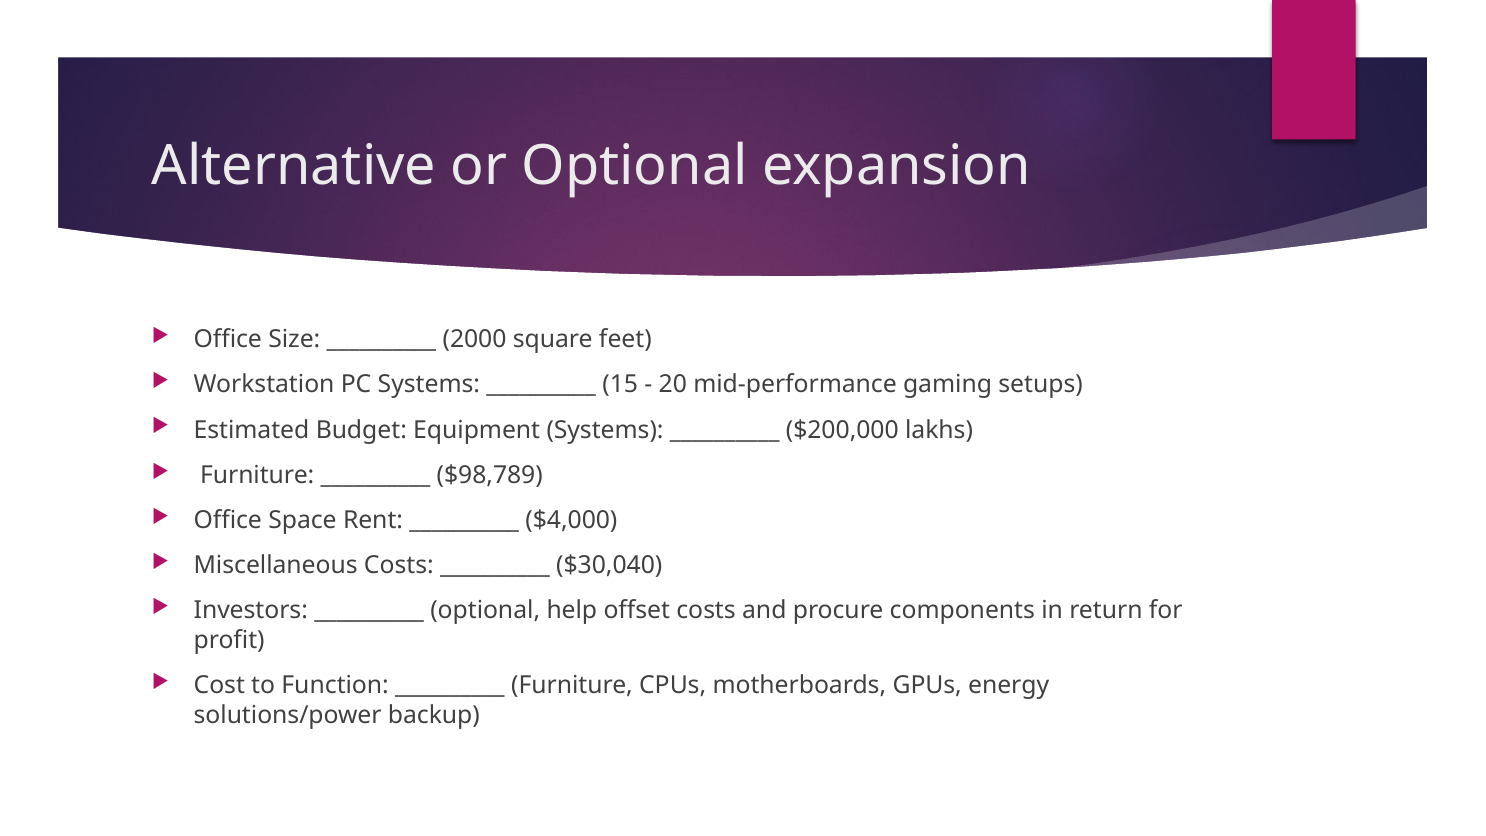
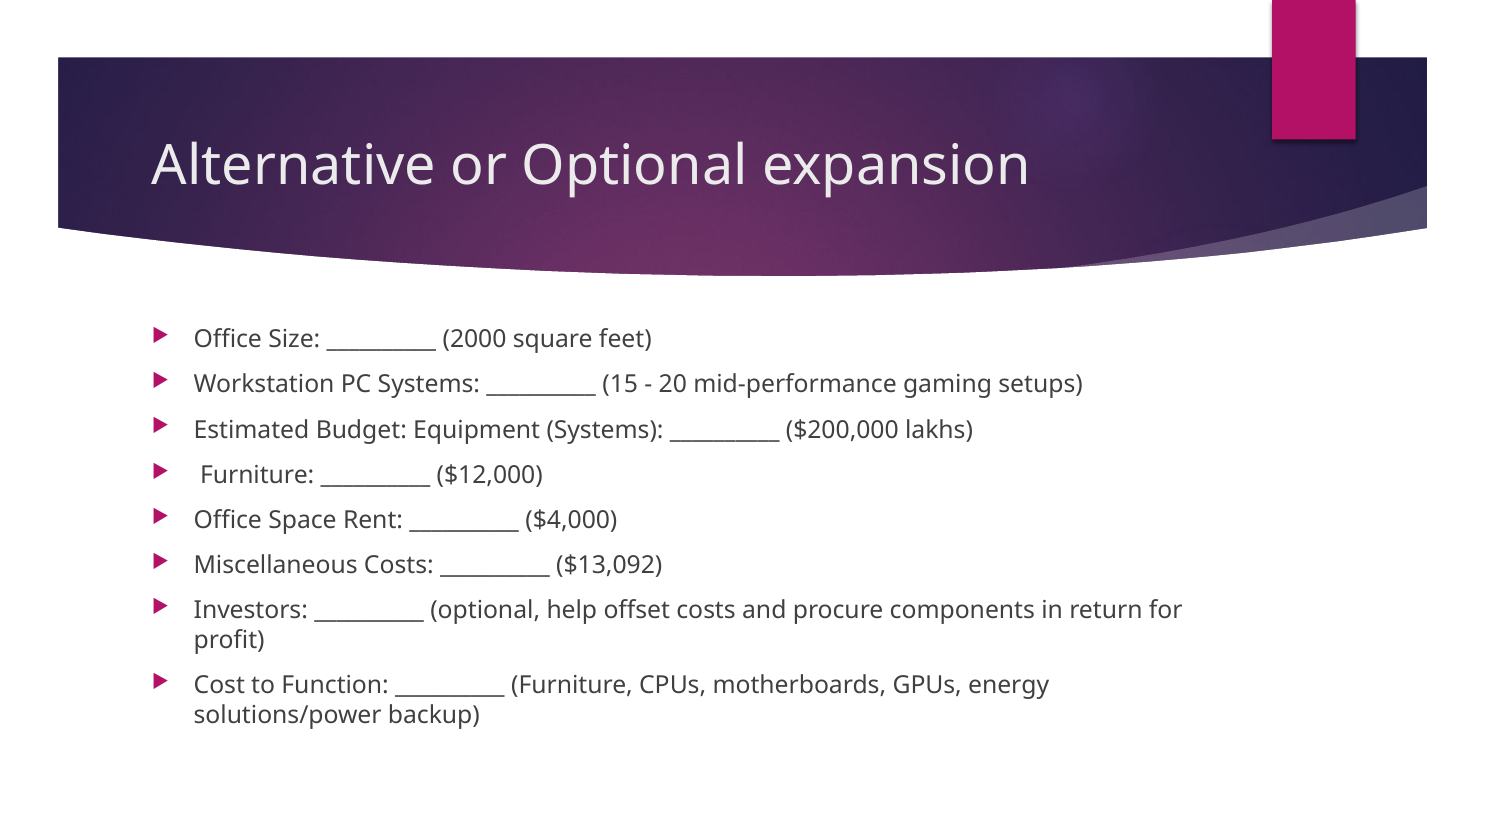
$98,789: $98,789 -> $12,000
$30,040: $30,040 -> $13,092
